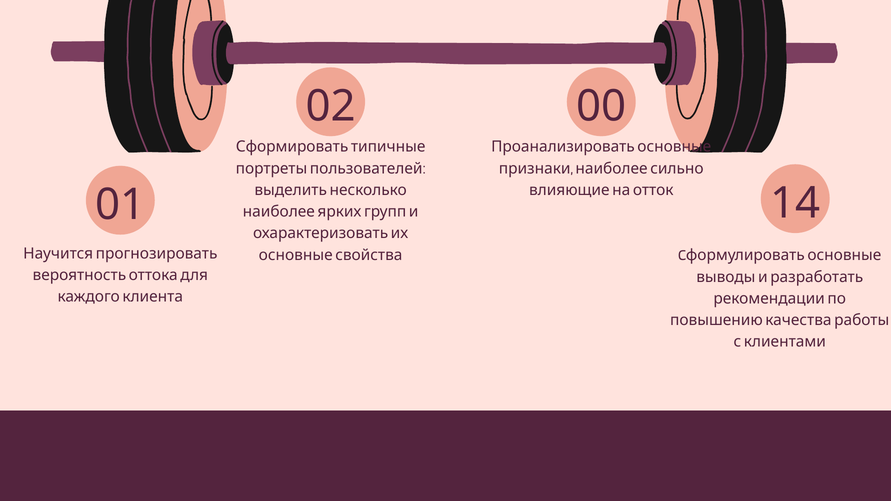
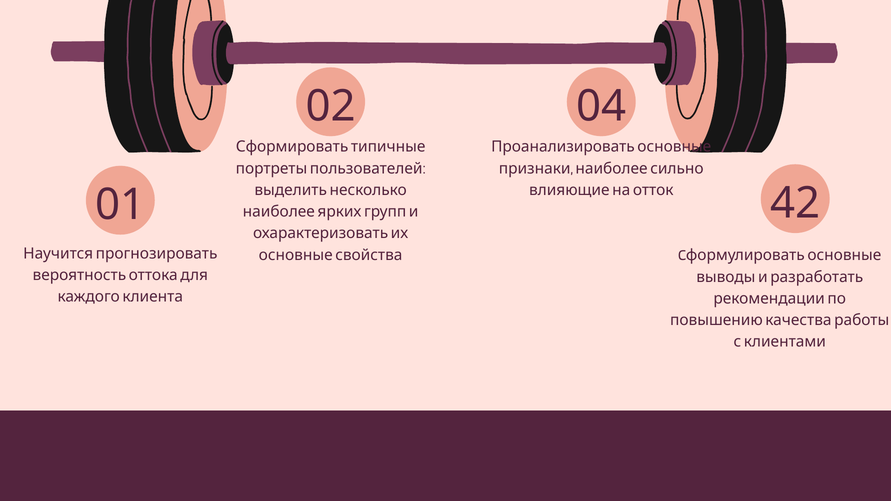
00: 00 -> 04
14: 14 -> 42
